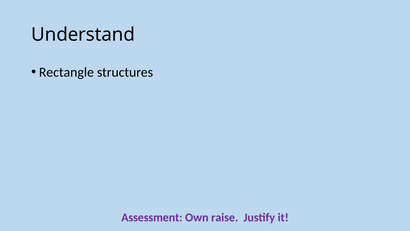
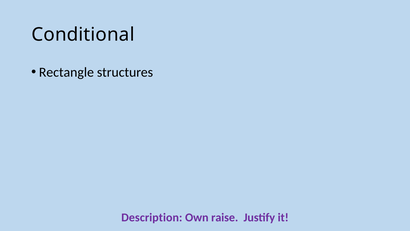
Understand: Understand -> Conditional
Assessment: Assessment -> Description
